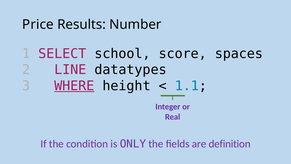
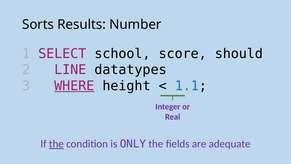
Price: Price -> Sorts
spaces: spaces -> should
the at (56, 144) underline: none -> present
definition: definition -> adequate
